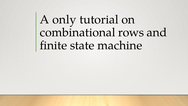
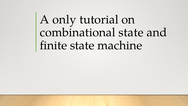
combinational rows: rows -> state
